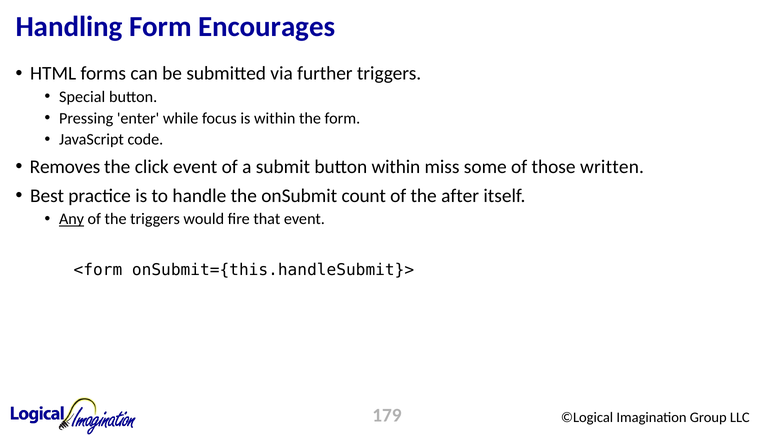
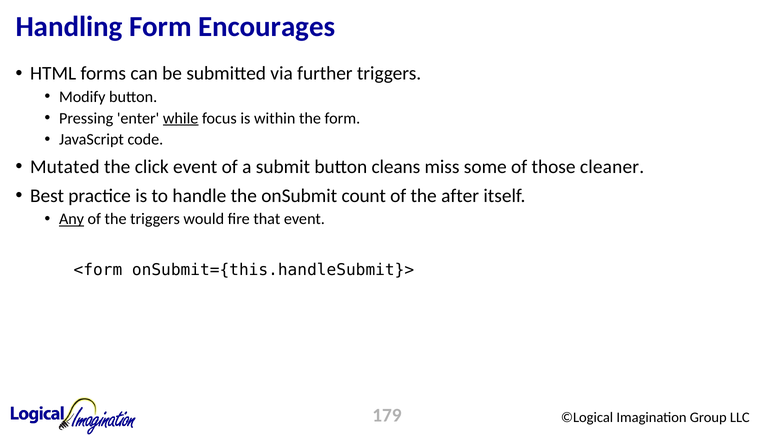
Special: Special -> Modify
while underline: none -> present
Removes: Removes -> Mutated
button within: within -> cleans
written: written -> cleaner
